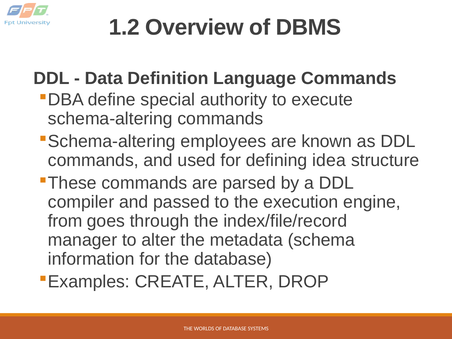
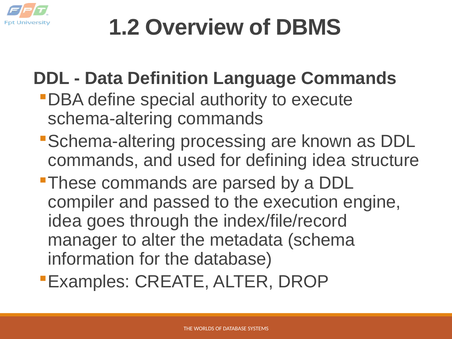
employees: employees -> processing
from at (65, 221): from -> idea
